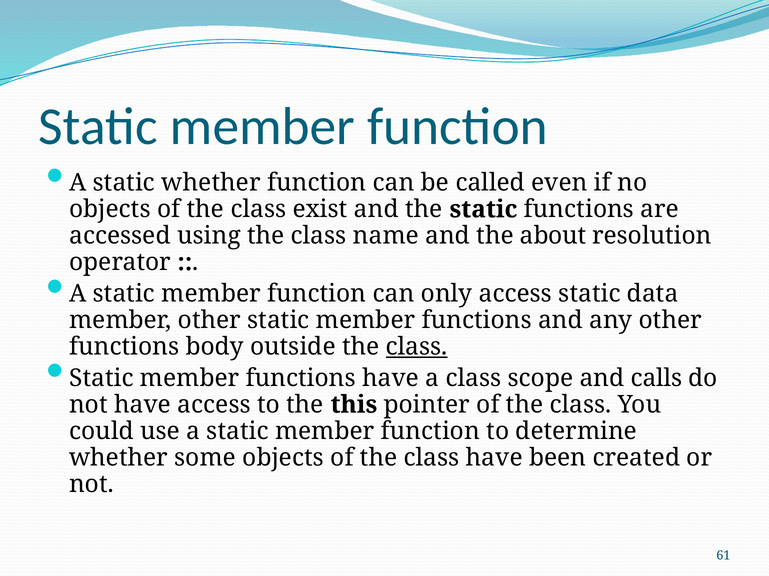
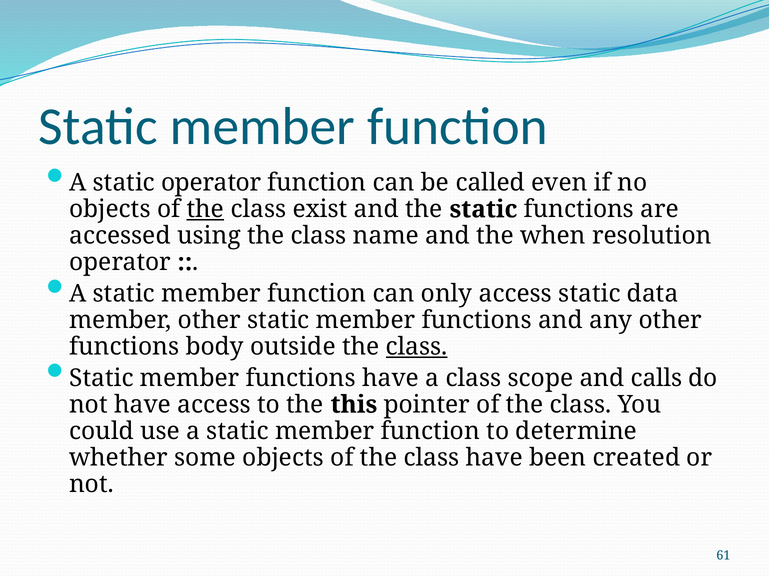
static whether: whether -> operator
the at (205, 210) underline: none -> present
about: about -> when
